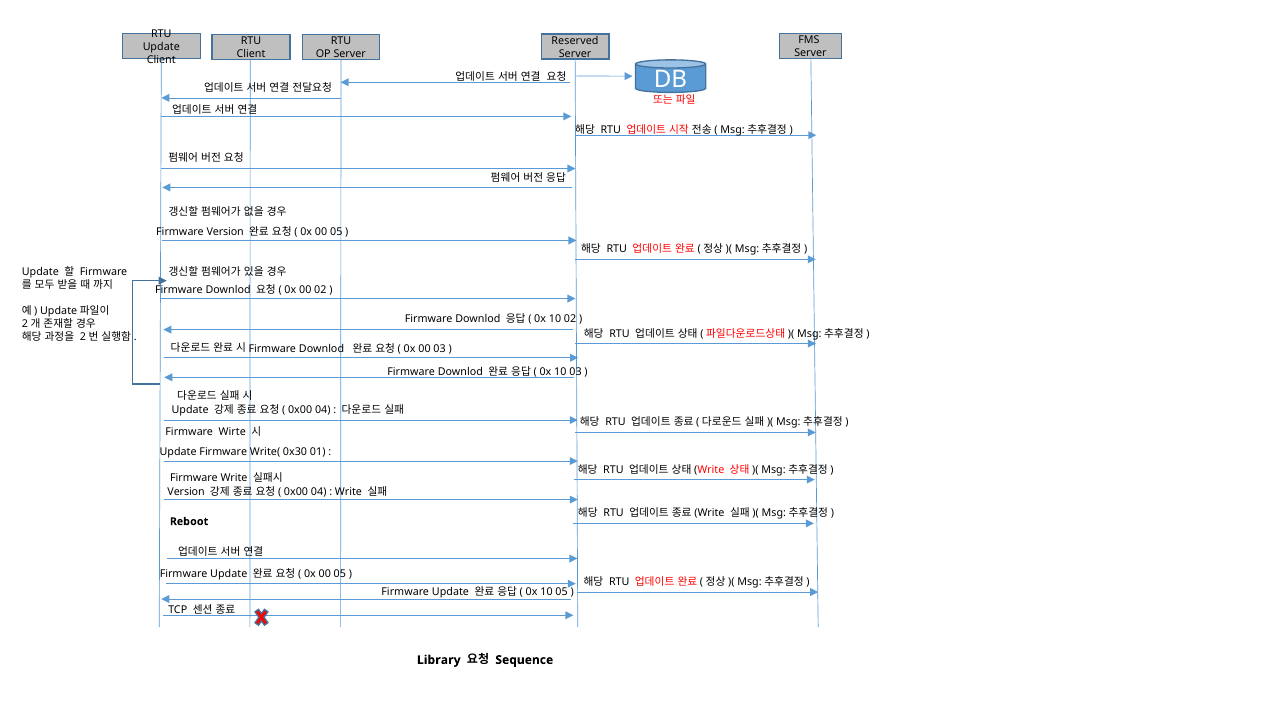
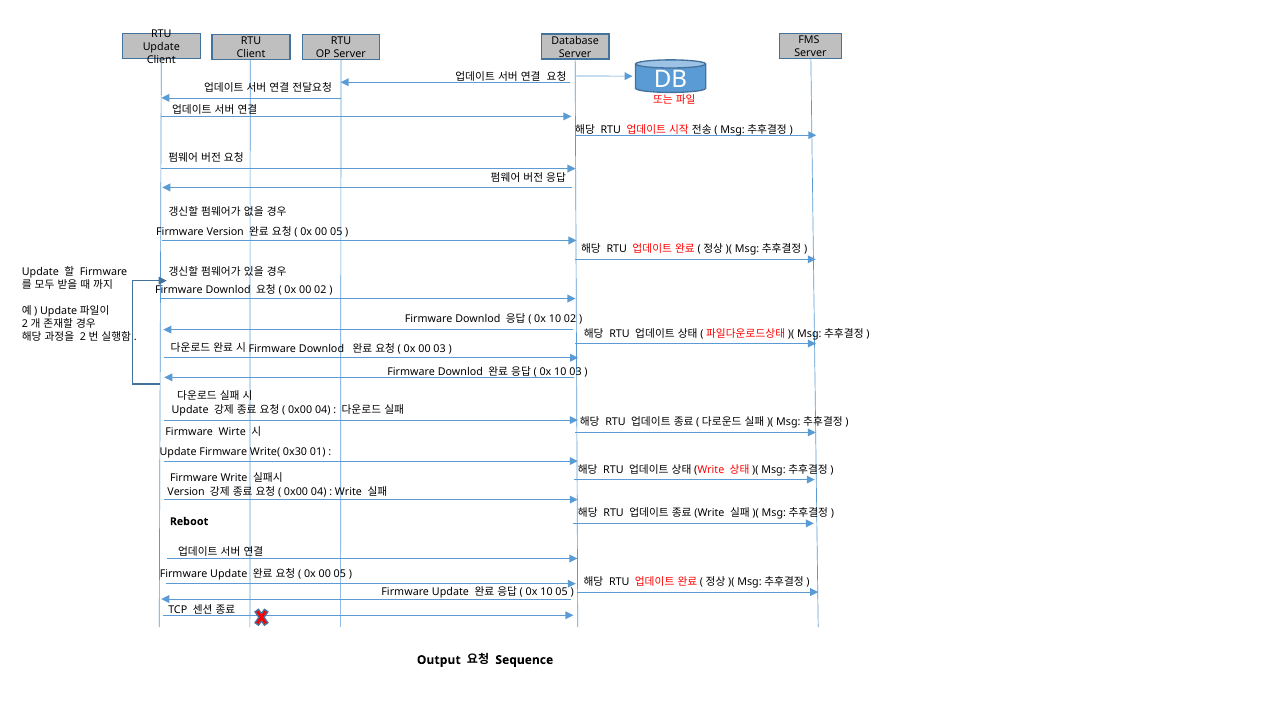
Reserved: Reserved -> Database
Library: Library -> Output
